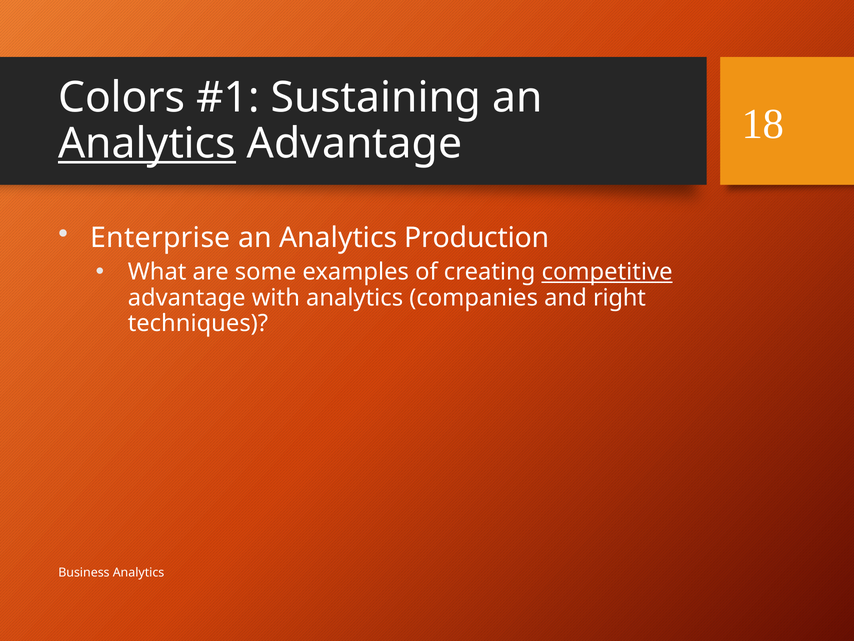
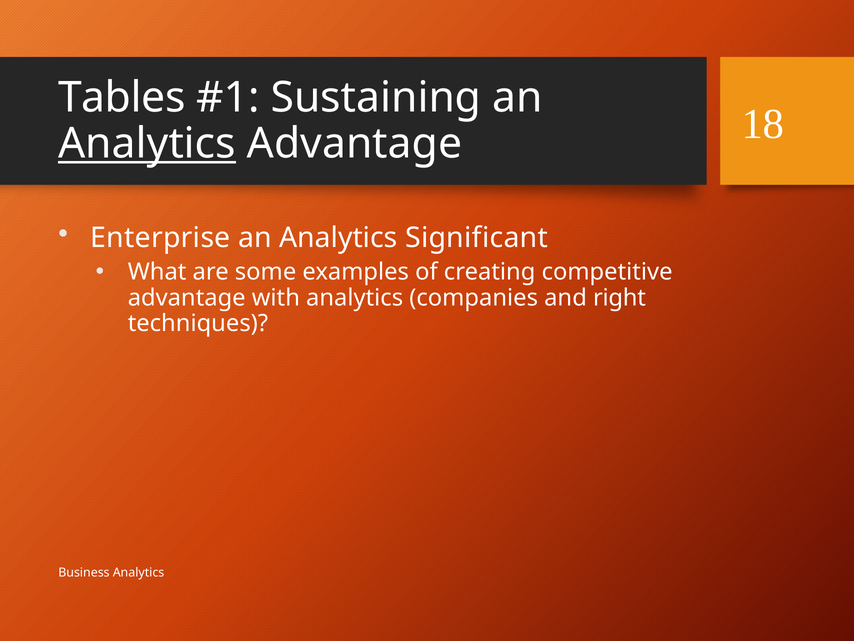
Colors: Colors -> Tables
Production: Production -> Significant
competitive underline: present -> none
